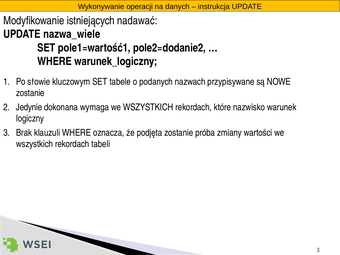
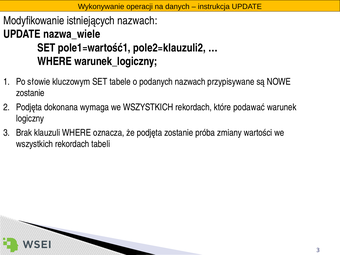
istniejących nadawać: nadawać -> nazwach
pole2=dodanie2: pole2=dodanie2 -> pole2=klauzuli2
Jedynie at (29, 107): Jedynie -> Podjęta
nazwisko: nazwisko -> podawać
